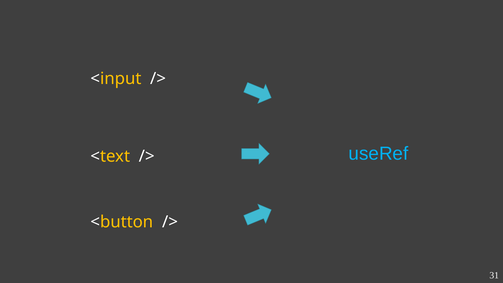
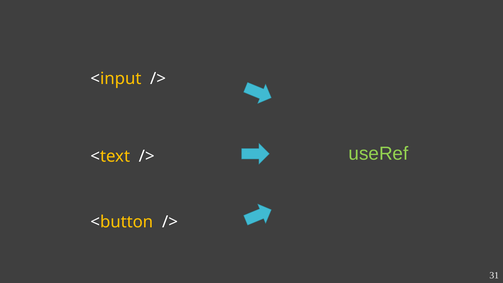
useRef colour: light blue -> light green
